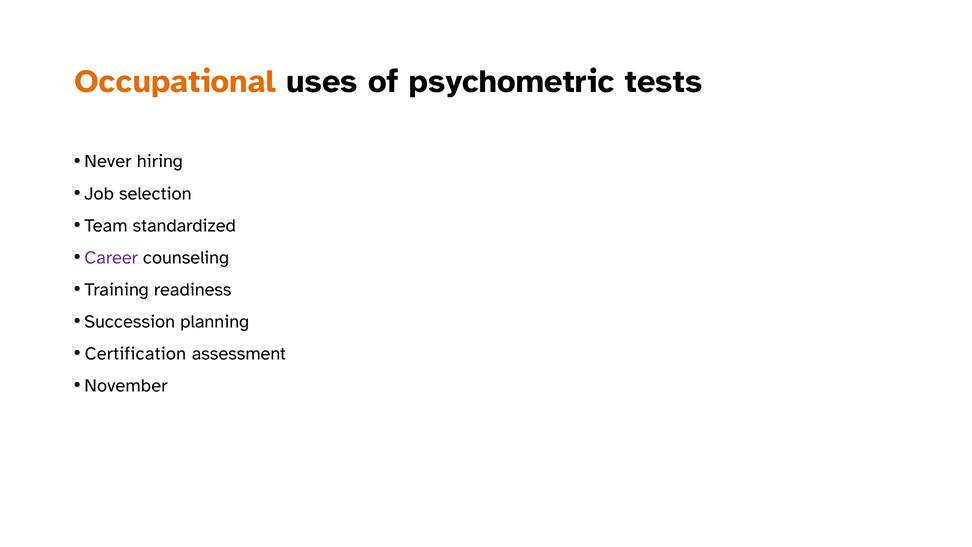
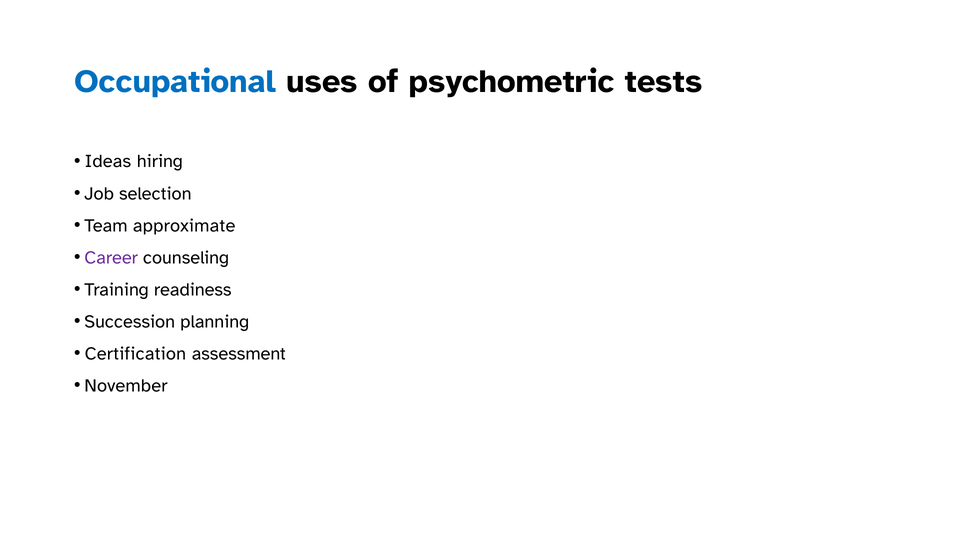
Occupational colour: orange -> blue
Never: Never -> Ideas
standardized: standardized -> approximate
